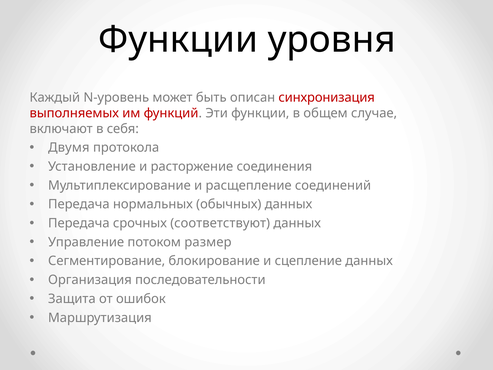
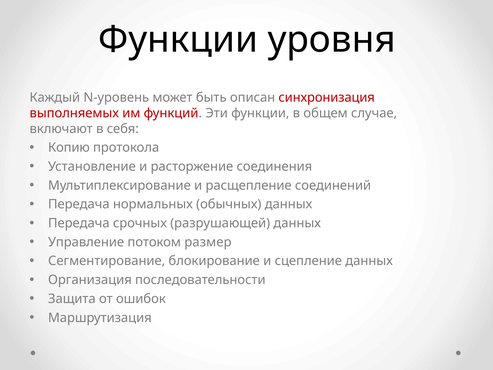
Двумя: Двумя -> Копию
соответствуют: соответствуют -> разрушающей
